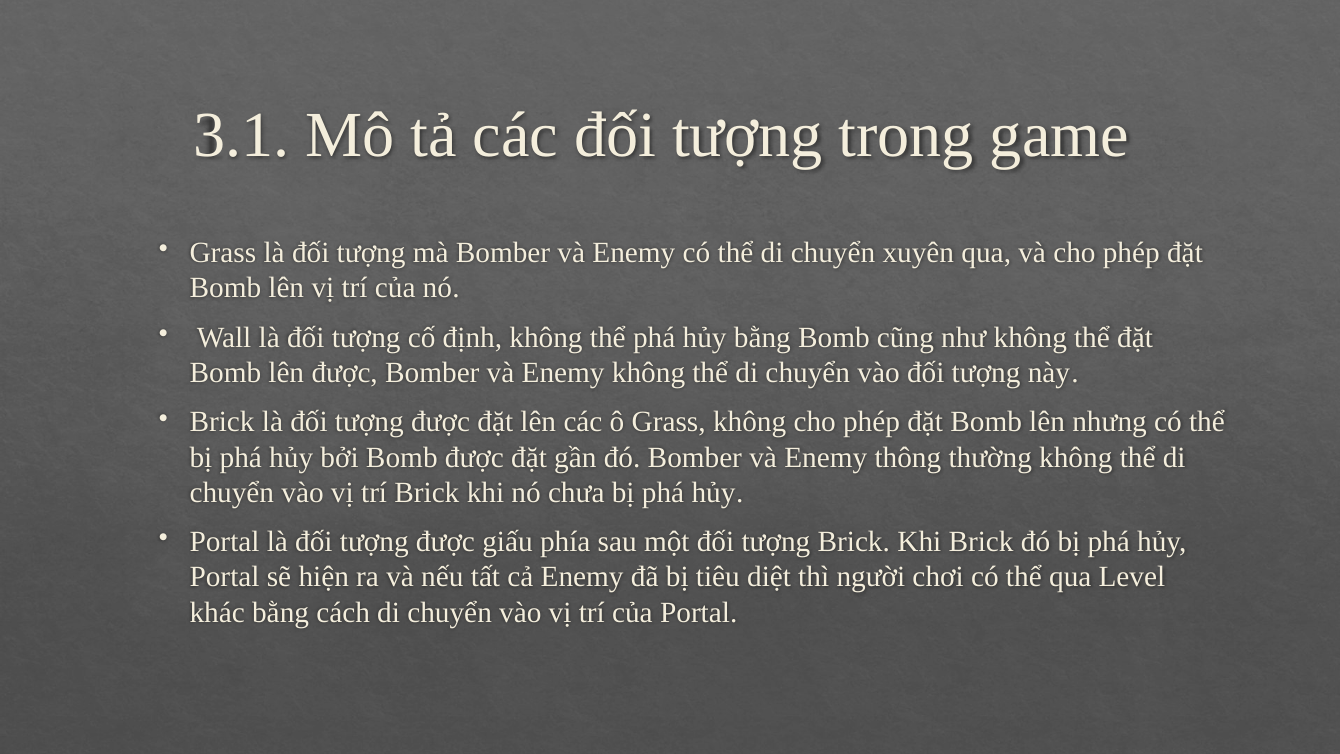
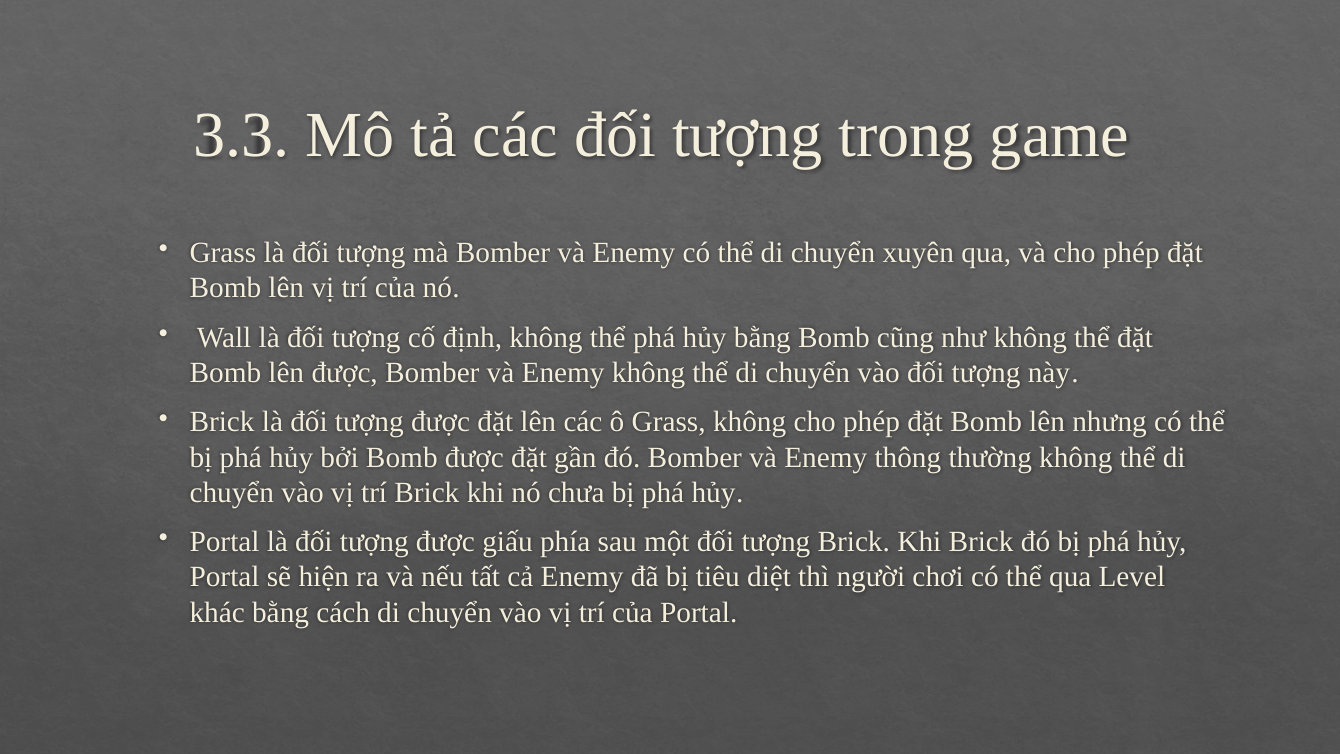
3.1: 3.1 -> 3.3
